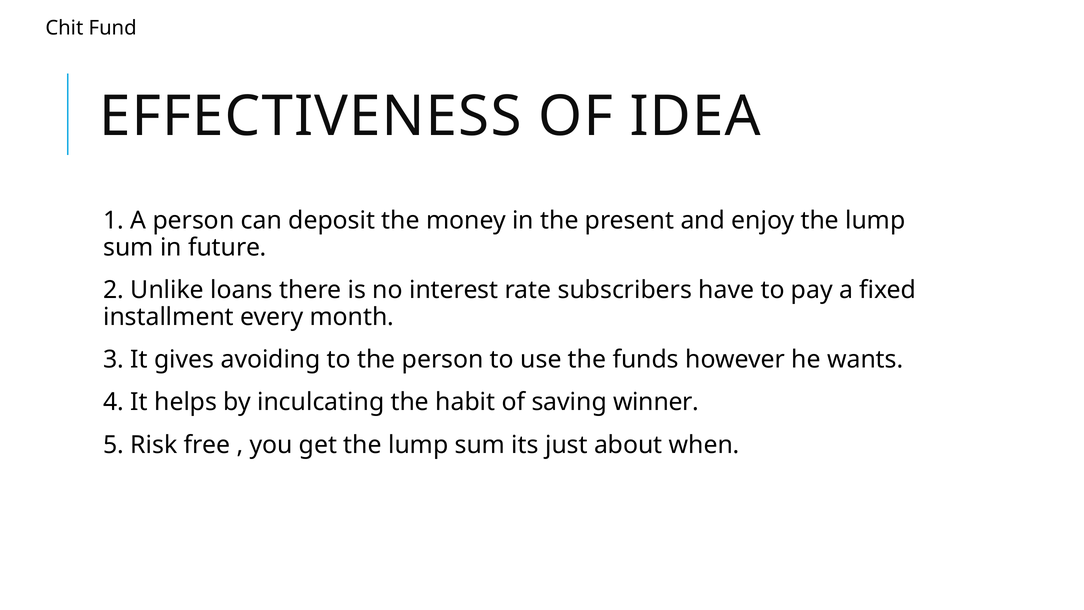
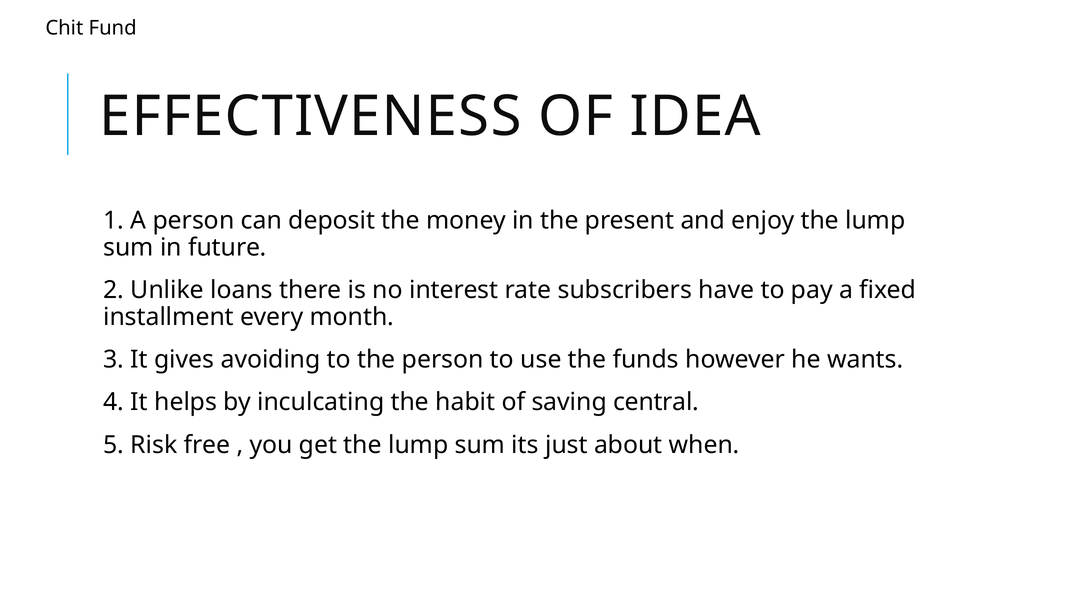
winner: winner -> central
